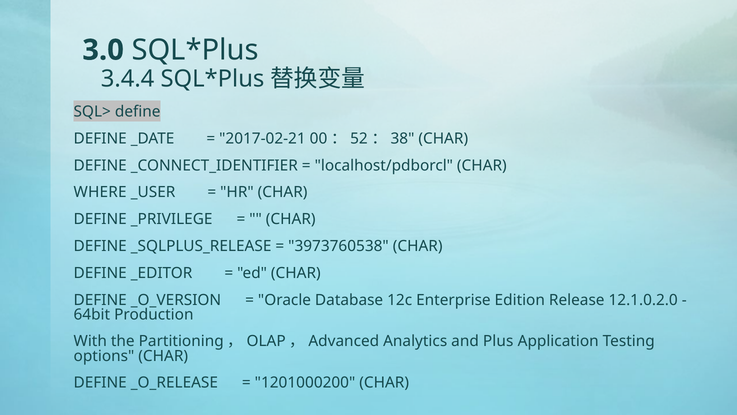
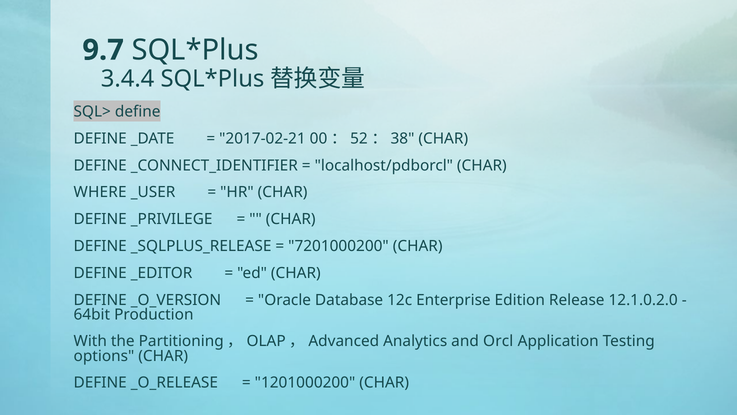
3.0: 3.0 -> 9.7
3973760538: 3973760538 -> 7201000200
Plus: Plus -> Orcl
